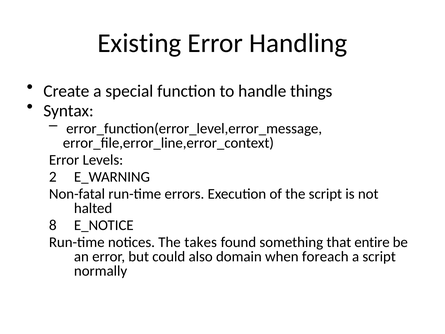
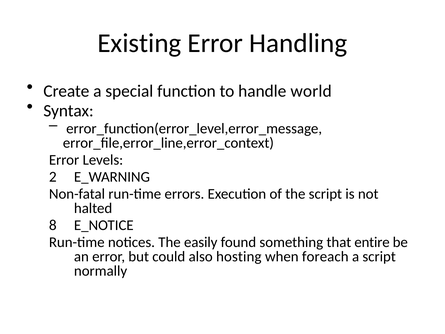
things: things -> world
takes: takes -> easily
domain: domain -> hosting
